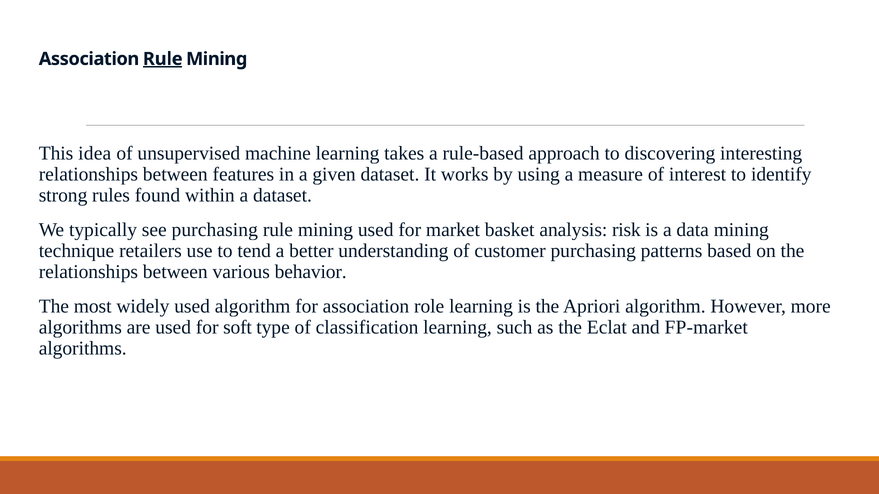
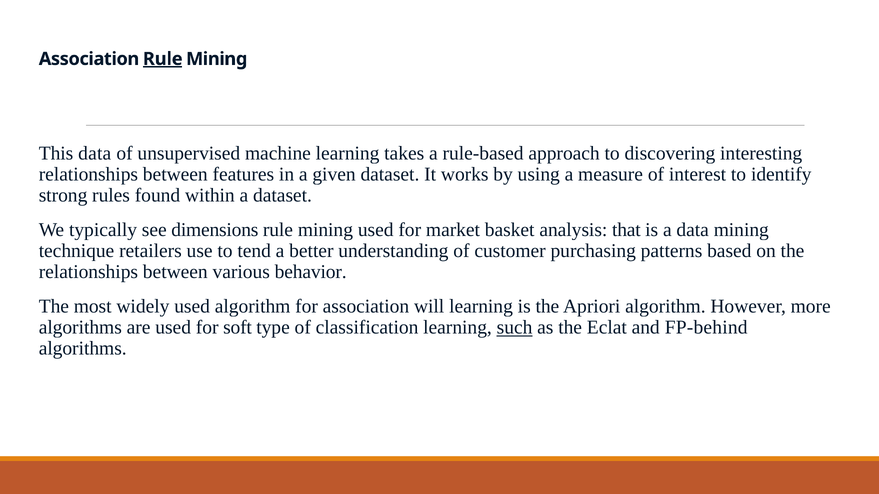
This idea: idea -> data
see purchasing: purchasing -> dimensions
risk: risk -> that
role: role -> will
such underline: none -> present
FP-market: FP-market -> FP-behind
